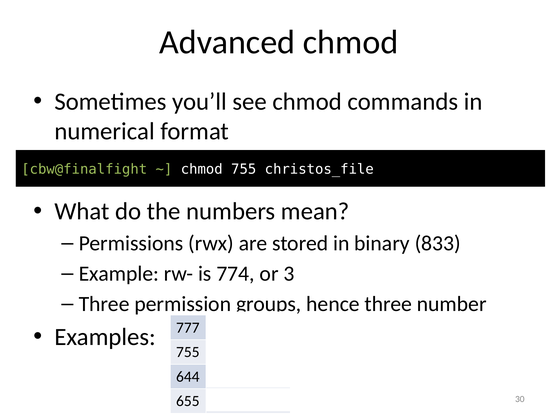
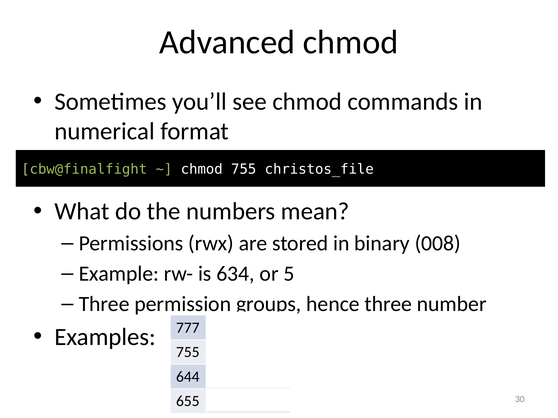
833: 833 -> 008
774: 774 -> 634
3: 3 -> 5
